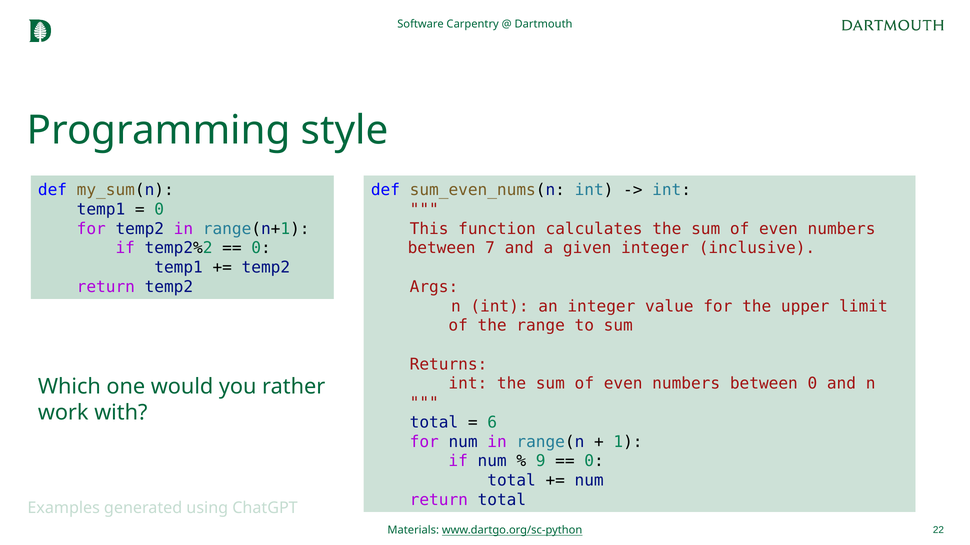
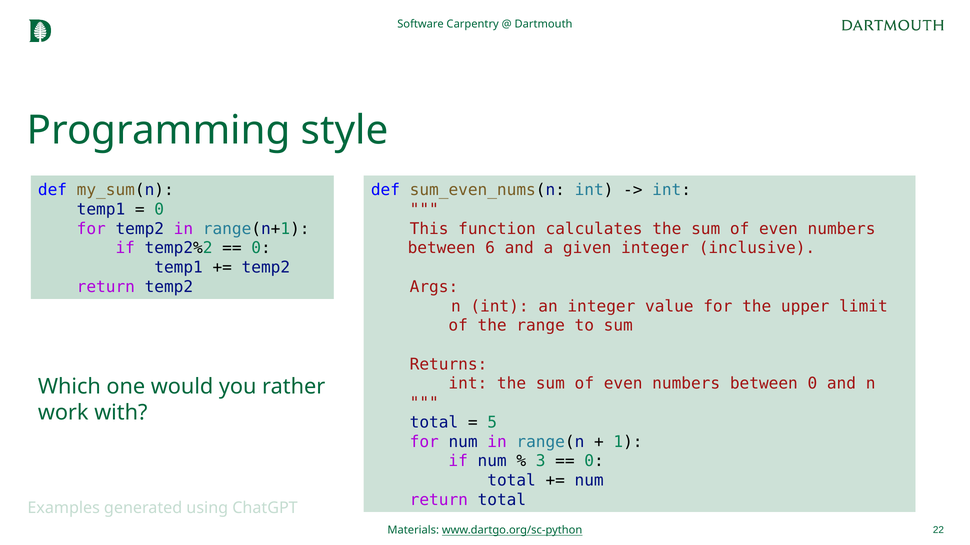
7: 7 -> 6
6: 6 -> 5
9: 9 -> 3
